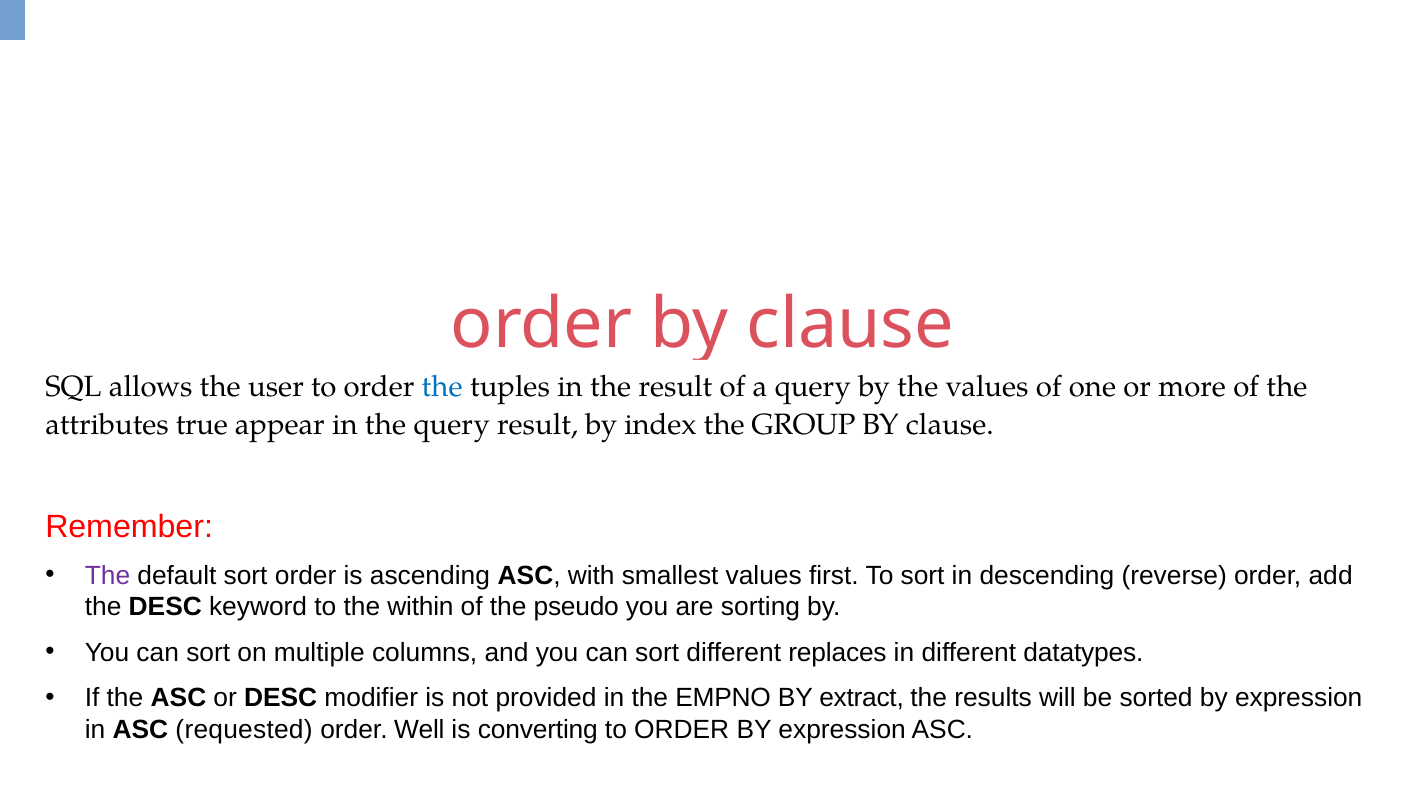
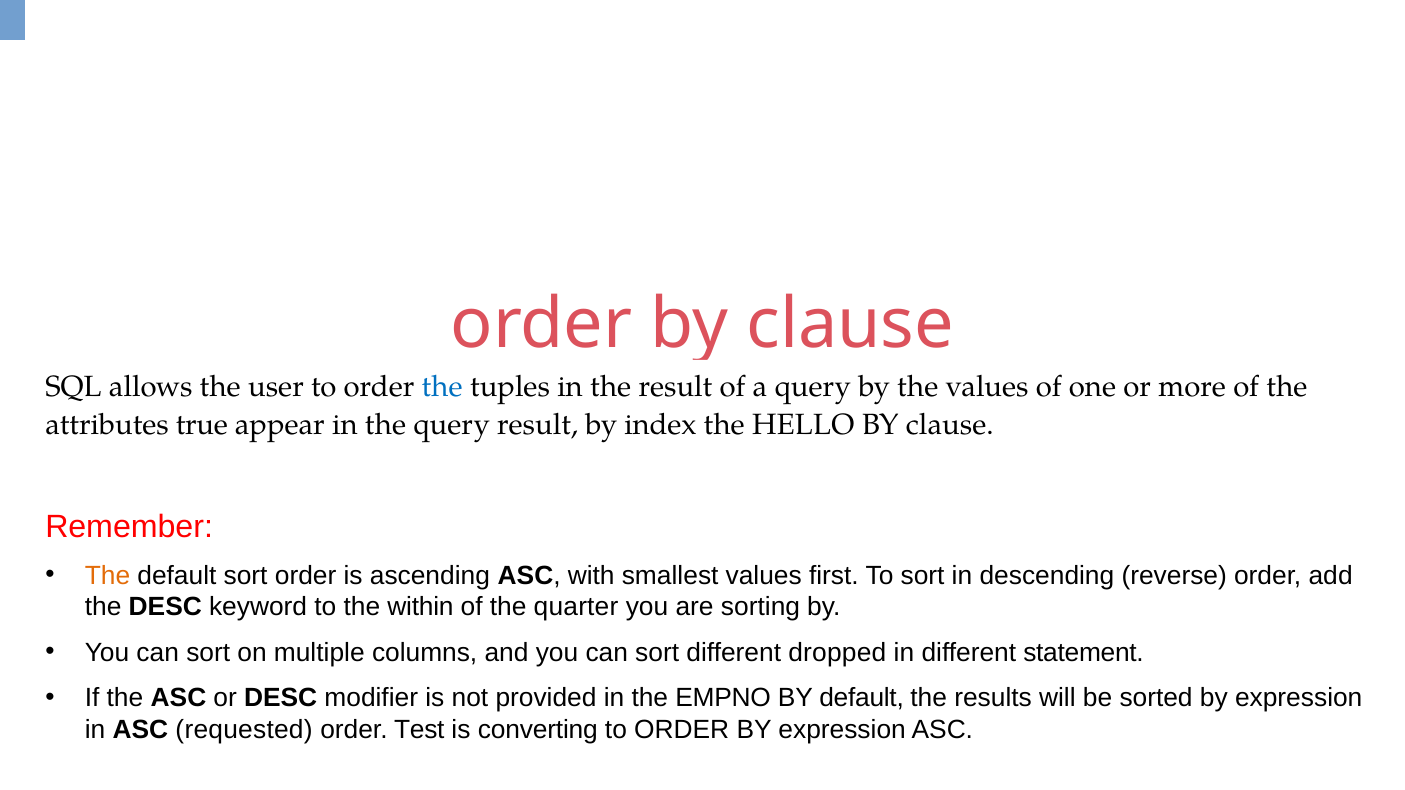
GROUP: GROUP -> HELLO
The at (108, 576) colour: purple -> orange
pseudo: pseudo -> quarter
replaces: replaces -> dropped
datatypes: datatypes -> statement
BY extract: extract -> default
Well: Well -> Test
